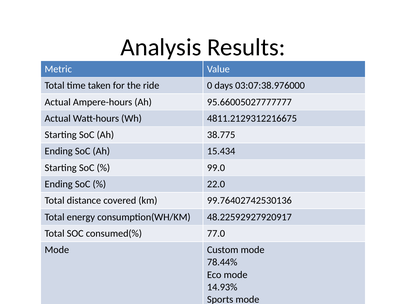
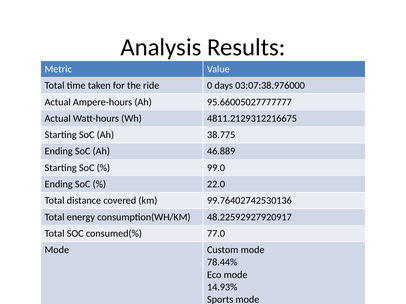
15.434: 15.434 -> 46.889
